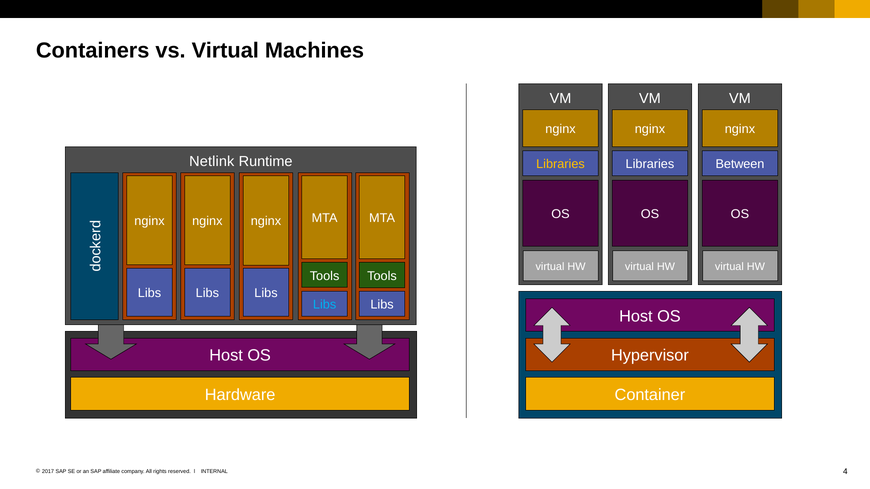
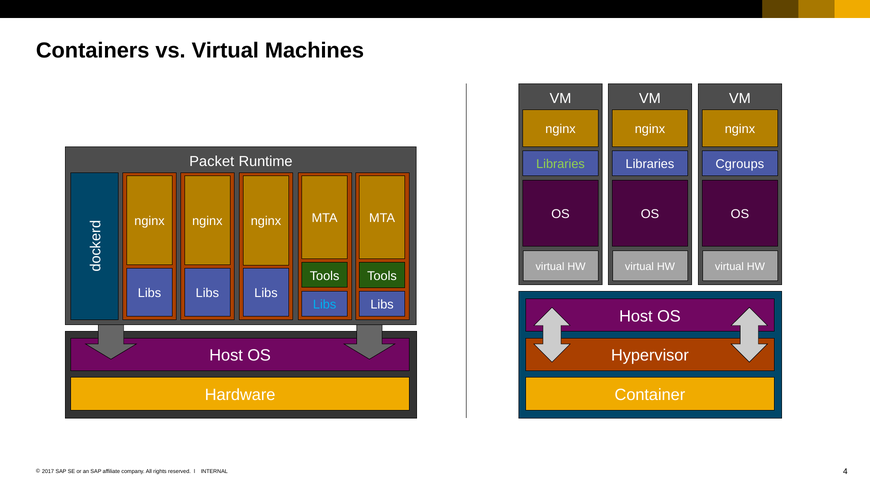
Netlink: Netlink -> Packet
Libraries at (560, 164) colour: yellow -> light green
Between: Between -> Cgroups
